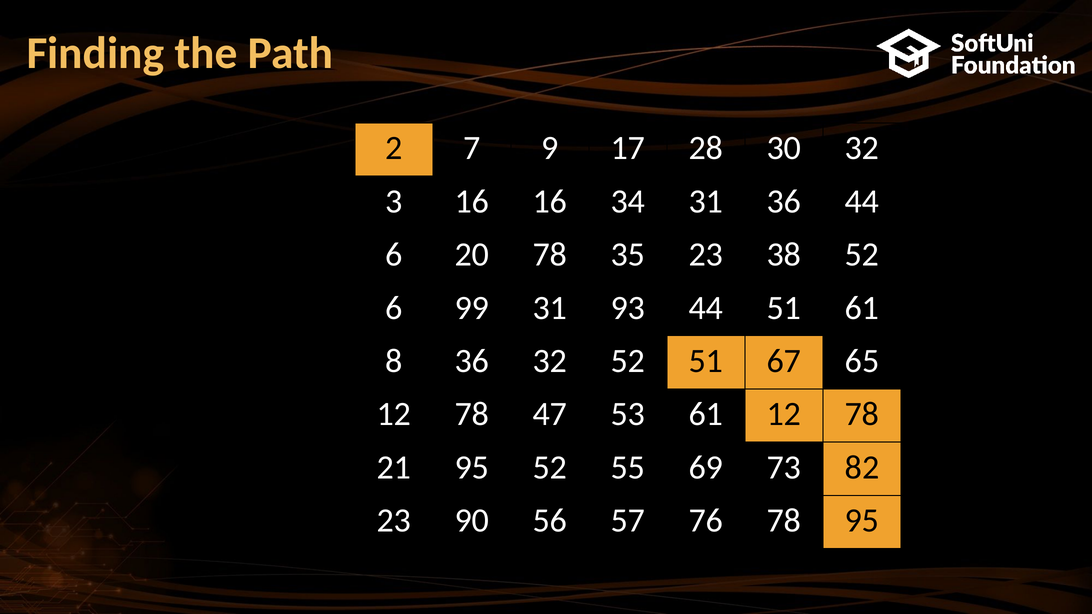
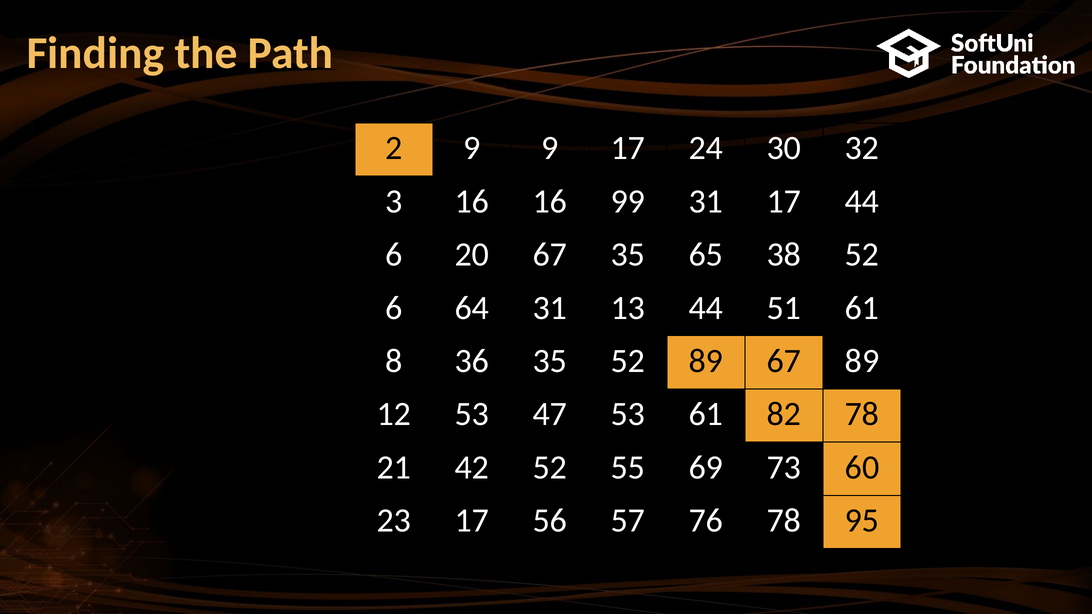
2 7: 7 -> 9
28: 28 -> 24
34: 34 -> 99
31 36: 36 -> 17
20 78: 78 -> 67
35 23: 23 -> 65
99: 99 -> 64
93: 93 -> 13
36 32: 32 -> 35
52 51: 51 -> 89
67 65: 65 -> 89
78 at (472, 414): 78 -> 53
61 12: 12 -> 82
21 95: 95 -> 42
82: 82 -> 60
23 90: 90 -> 17
